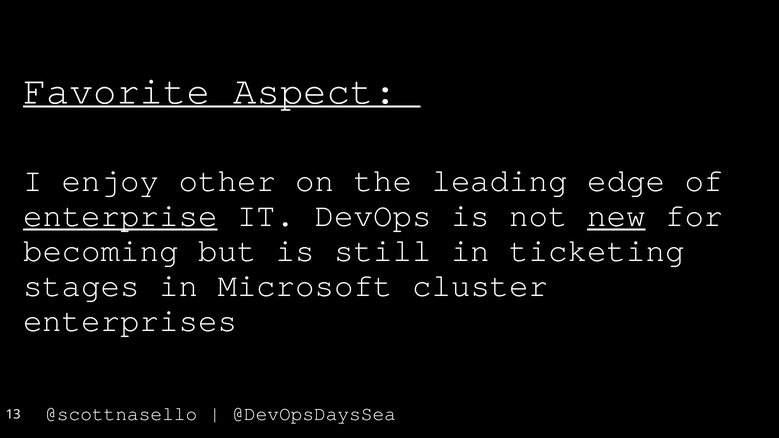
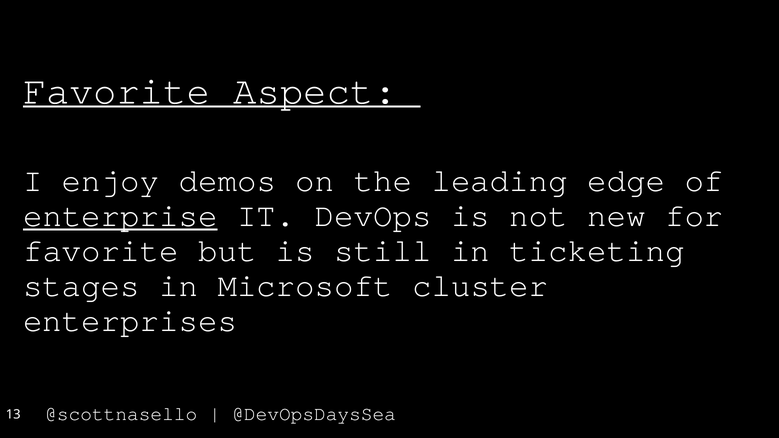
other: other -> demos
new underline: present -> none
becoming at (101, 251): becoming -> favorite
